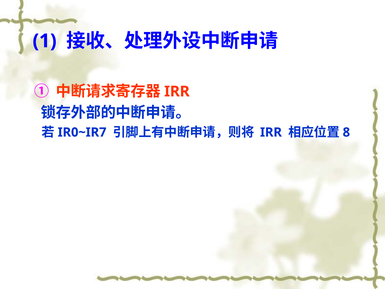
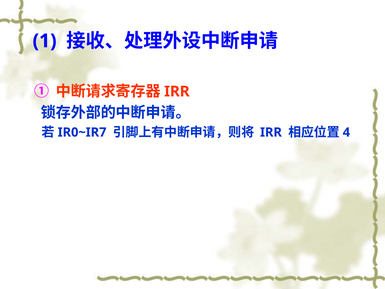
8: 8 -> 4
